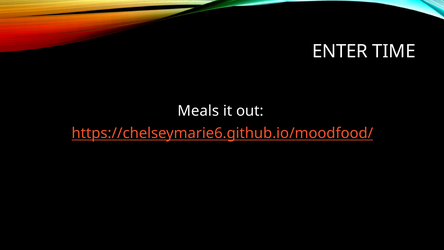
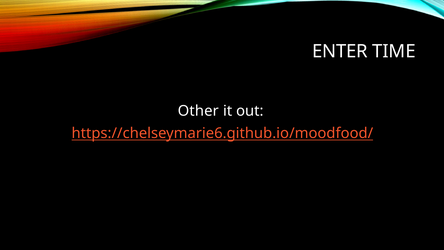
Meals: Meals -> Other
